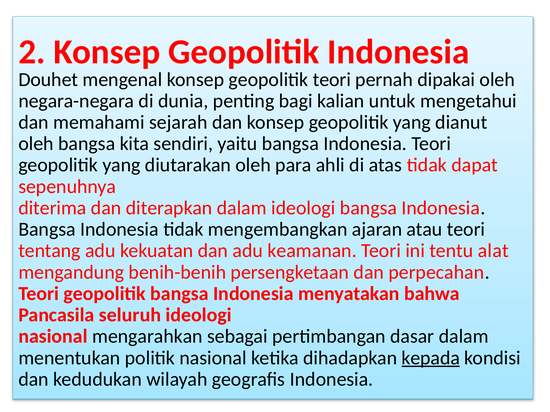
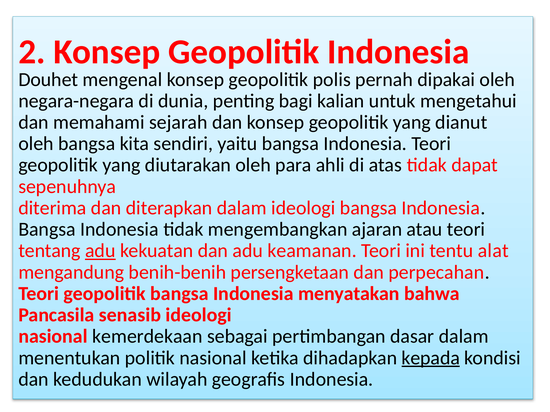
geopolitik teori: teori -> polis
adu at (100, 251) underline: none -> present
seluruh: seluruh -> senasib
mengarahkan: mengarahkan -> kemerdekaan
